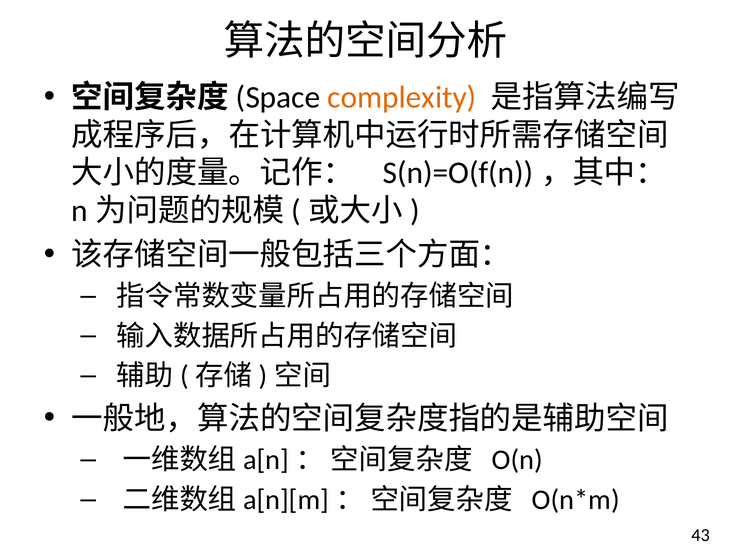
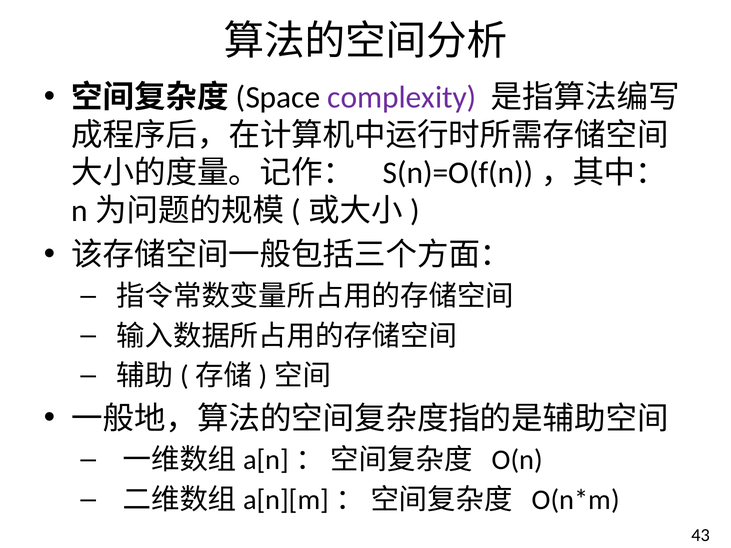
complexity colour: orange -> purple
